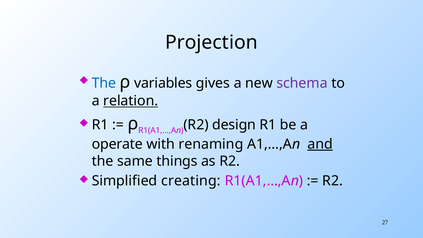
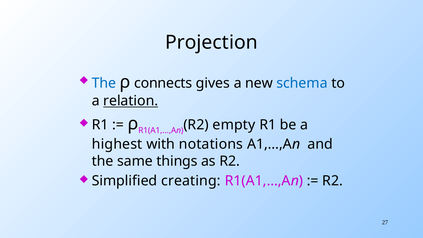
variables: variables -> connects
schema colour: purple -> blue
design: design -> empty
operate: operate -> highest
renaming: renaming -> notations
and underline: present -> none
